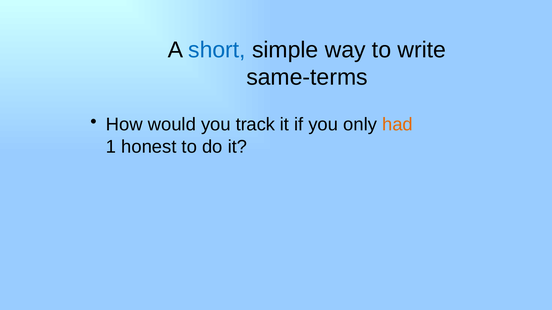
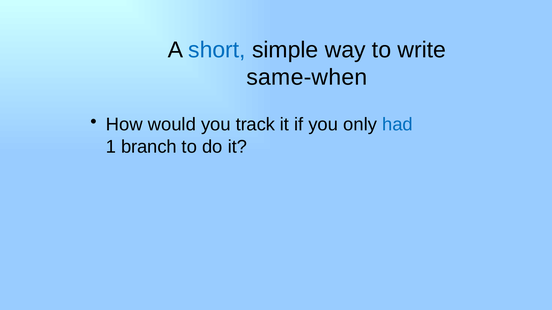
same-terms: same-terms -> same-when
had colour: orange -> blue
honest: honest -> branch
